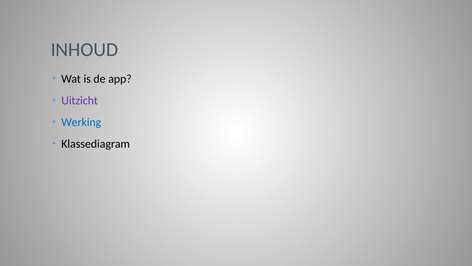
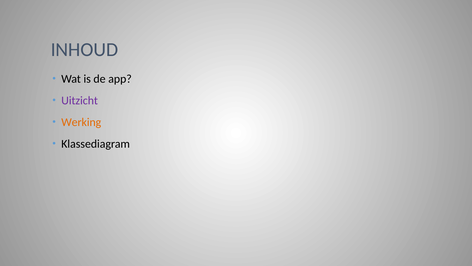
Werking colour: blue -> orange
